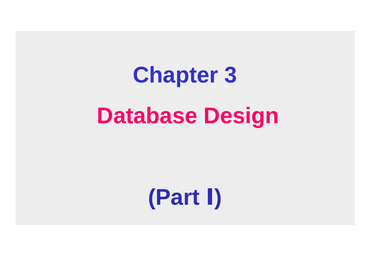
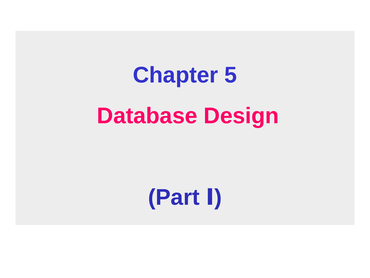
3: 3 -> 5
